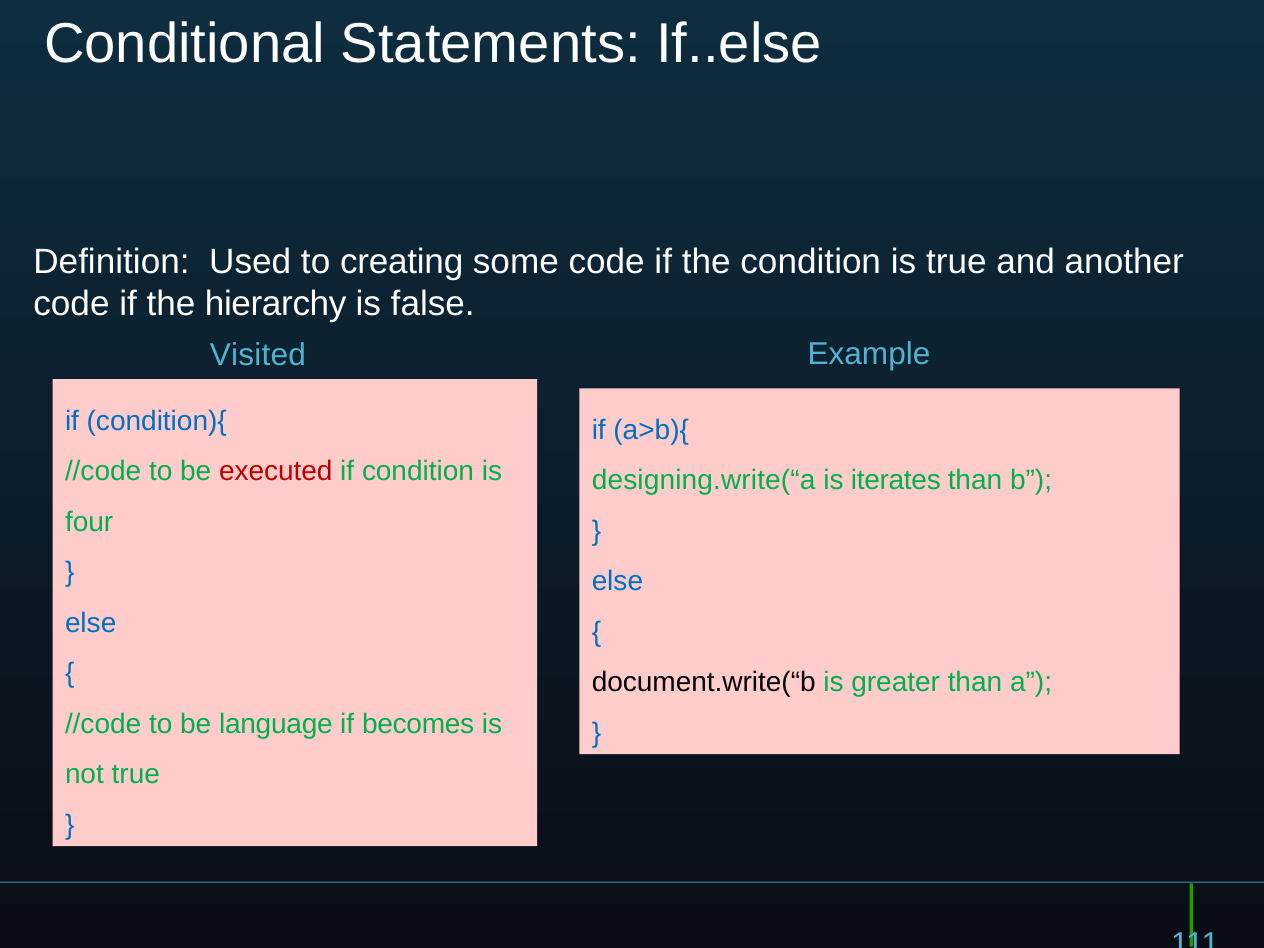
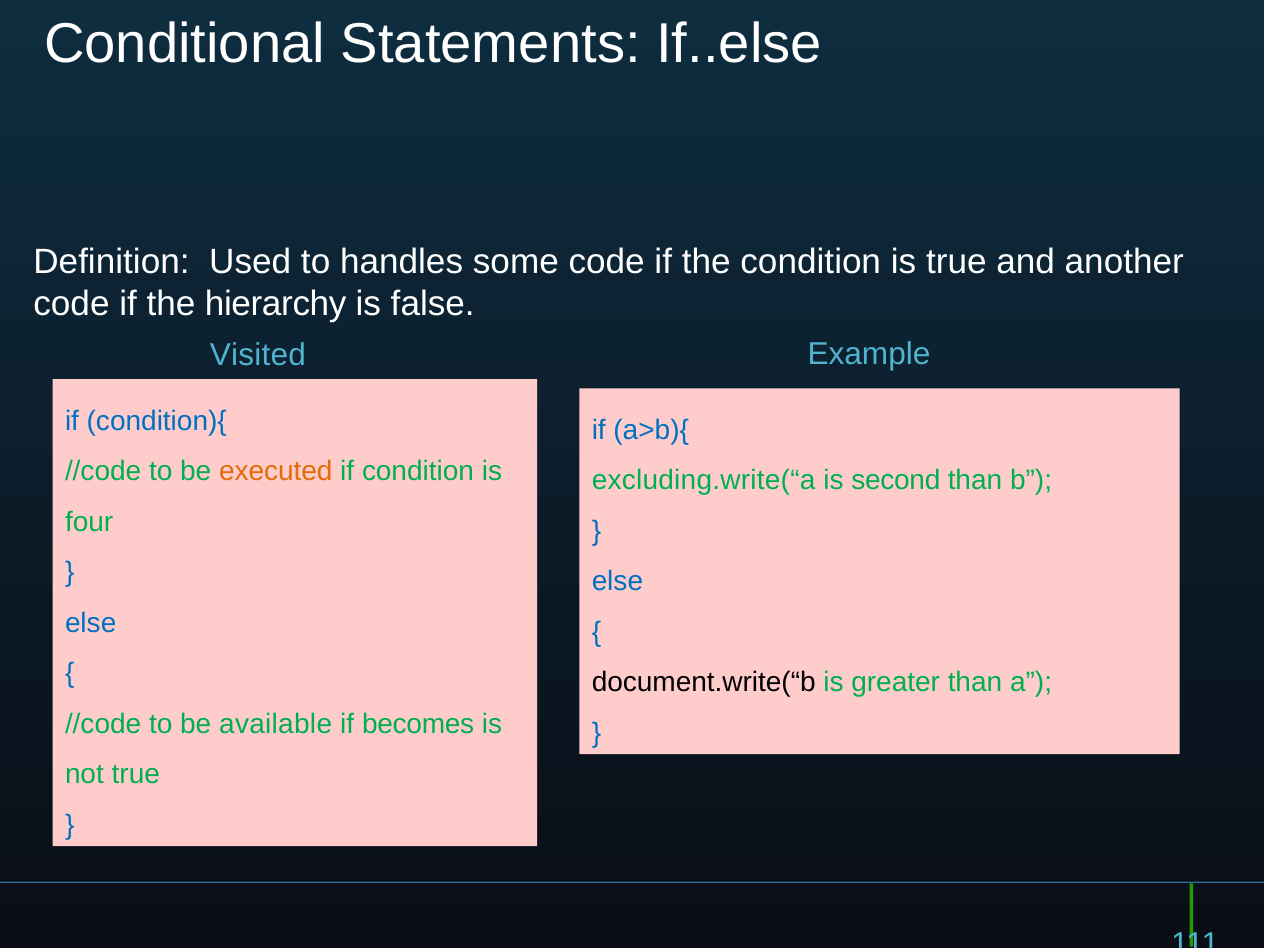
creating: creating -> handles
executed colour: red -> orange
designing.write(“a: designing.write(“a -> excluding.write(“a
iterates: iterates -> second
language: language -> available
